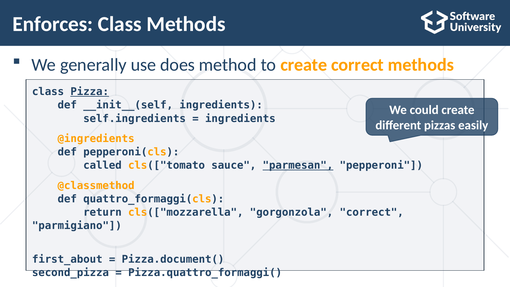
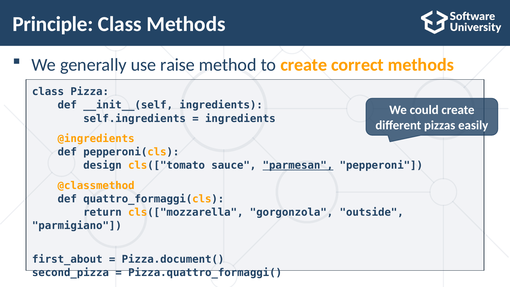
Enforces: Enforces -> Principle
does: does -> raise
Pizza underline: present -> none
called: called -> design
gorgonzola correct: correct -> outside
